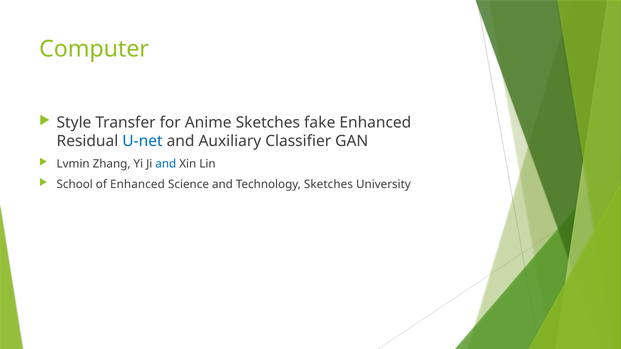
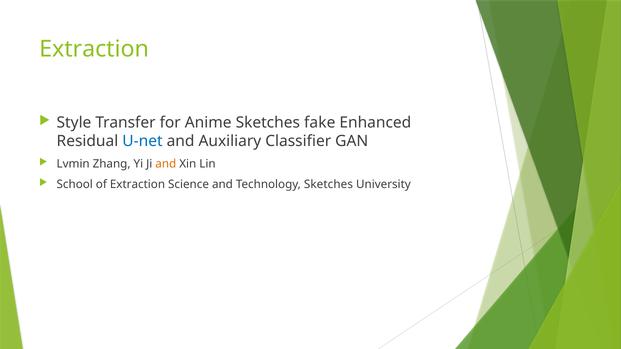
Computer at (94, 49): Computer -> Extraction
and at (166, 164) colour: blue -> orange
of Enhanced: Enhanced -> Extraction
